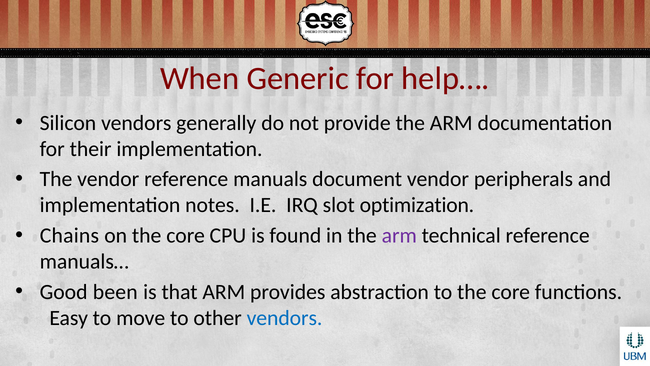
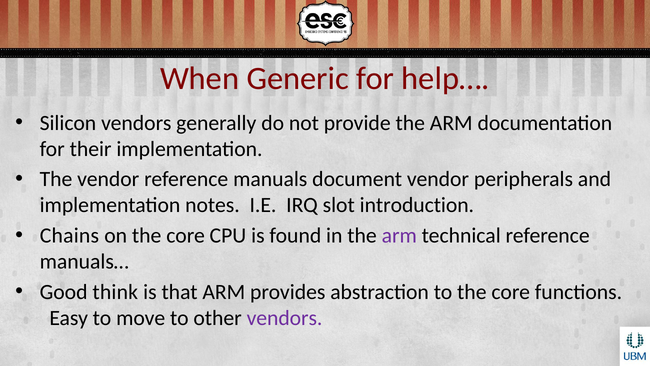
optimization: optimization -> introduction
been: been -> think
vendors at (285, 318) colour: blue -> purple
